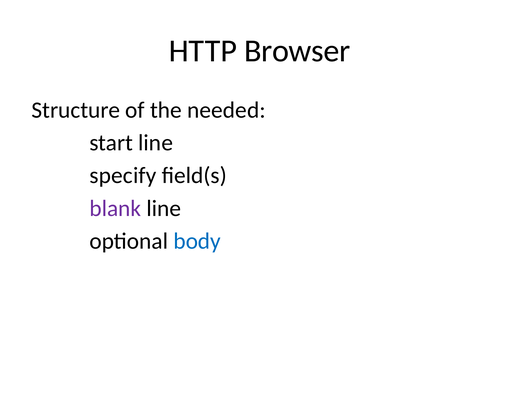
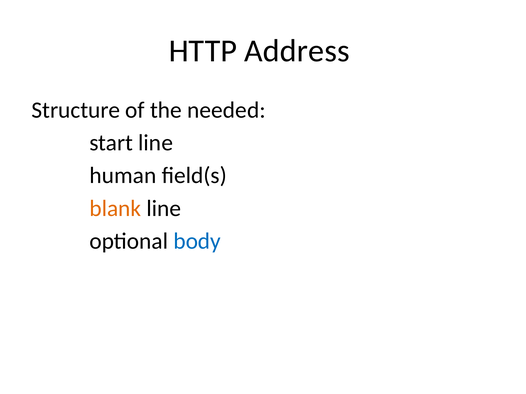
Browser: Browser -> Address
specify: specify -> human
blank colour: purple -> orange
